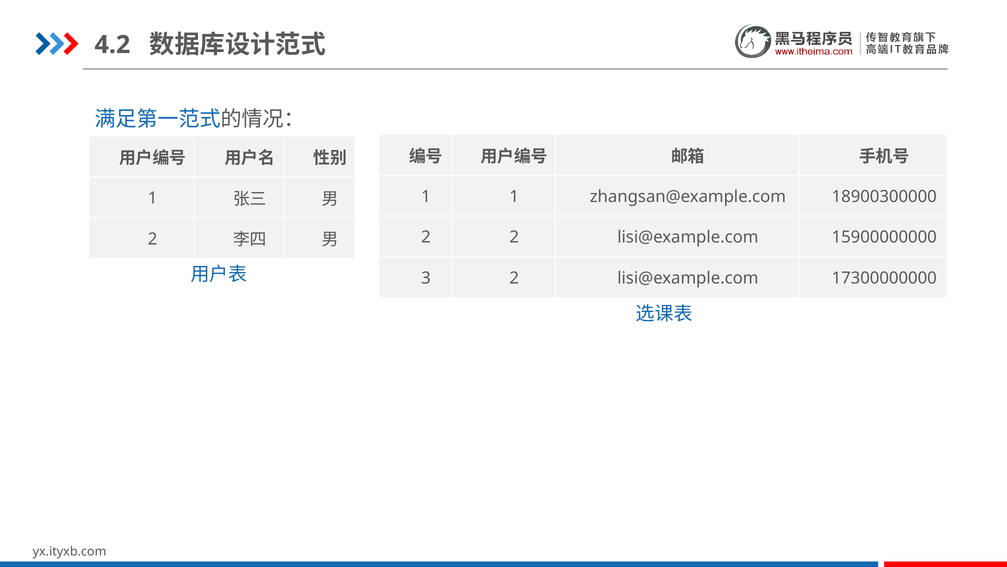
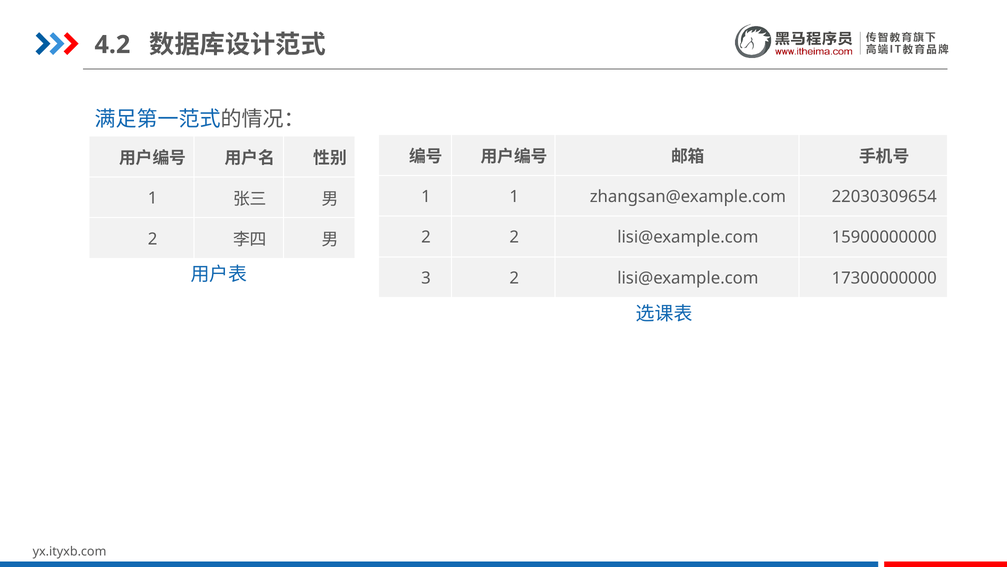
18900300000: 18900300000 -> 22030309654
